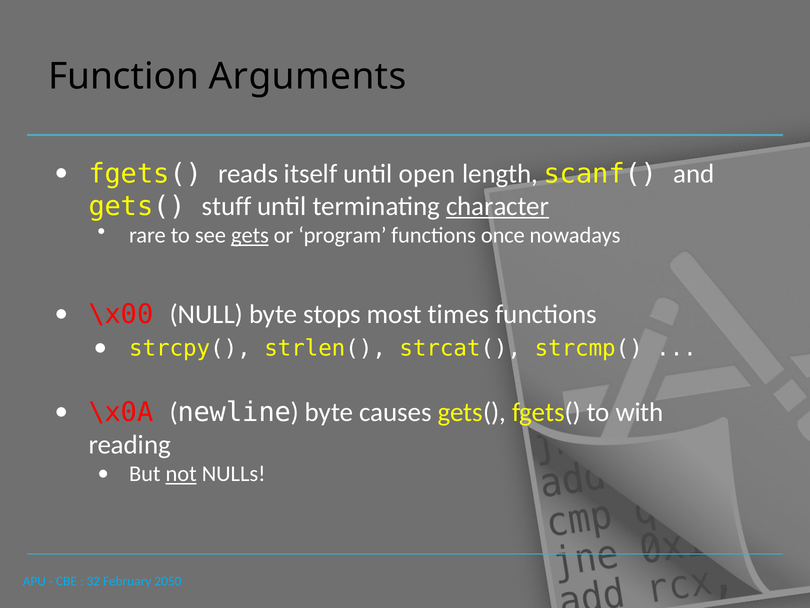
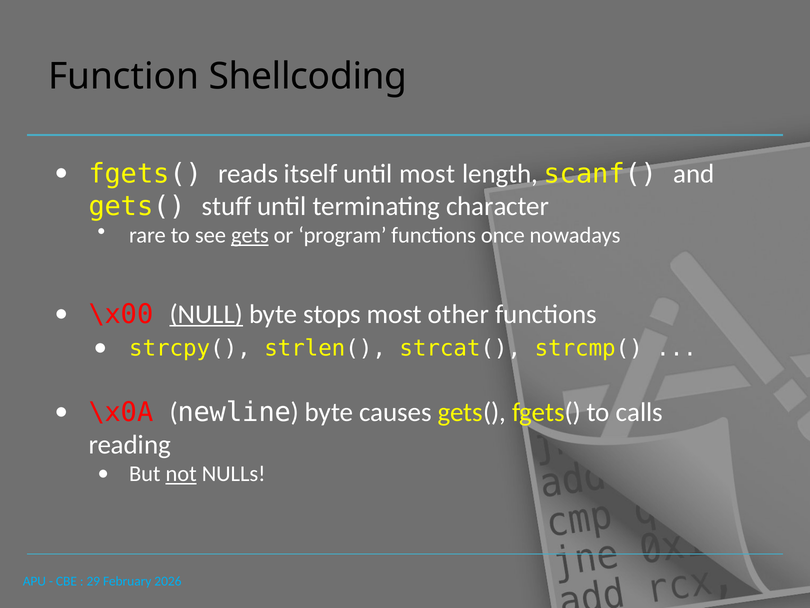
Arguments: Arguments -> Shellcoding
until open: open -> most
character underline: present -> none
NULL underline: none -> present
times: times -> other
with: with -> calls
32: 32 -> 29
2050: 2050 -> 2026
